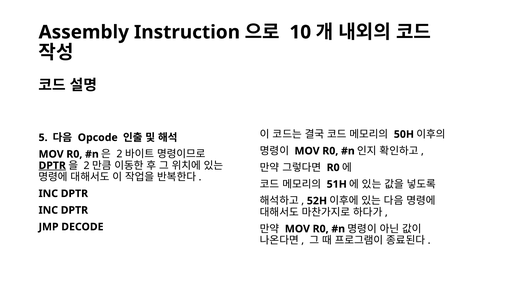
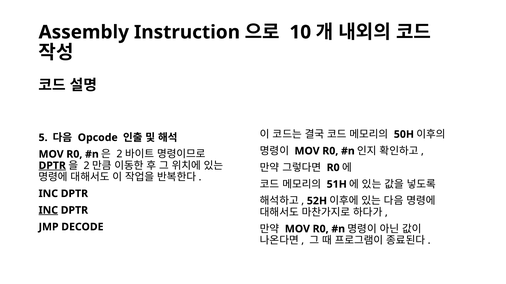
INC at (48, 211) underline: none -> present
